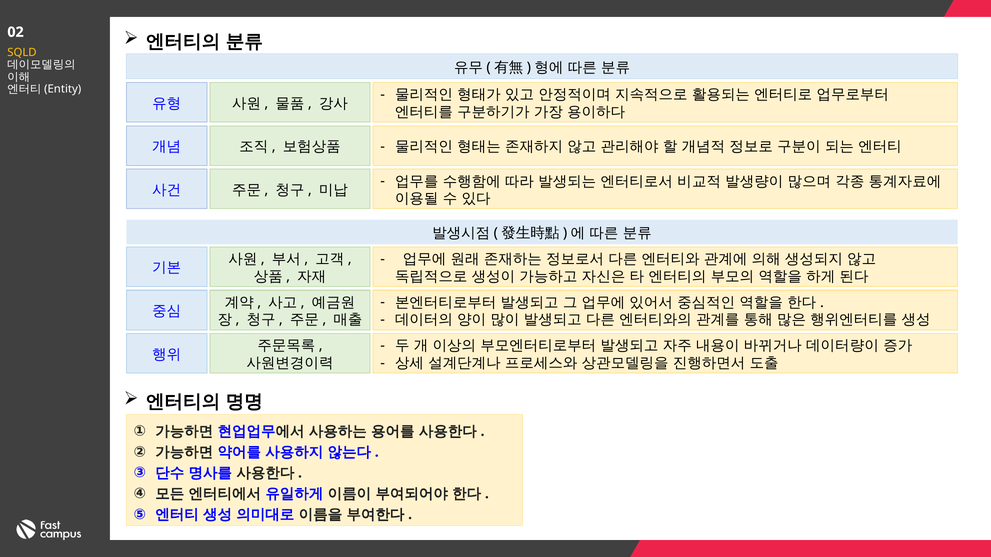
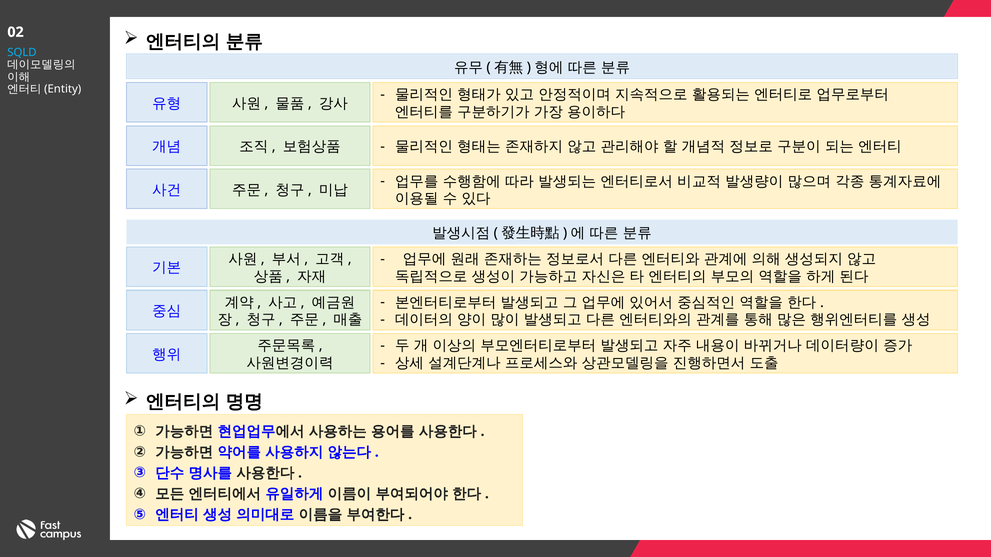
SQLD colour: yellow -> light blue
